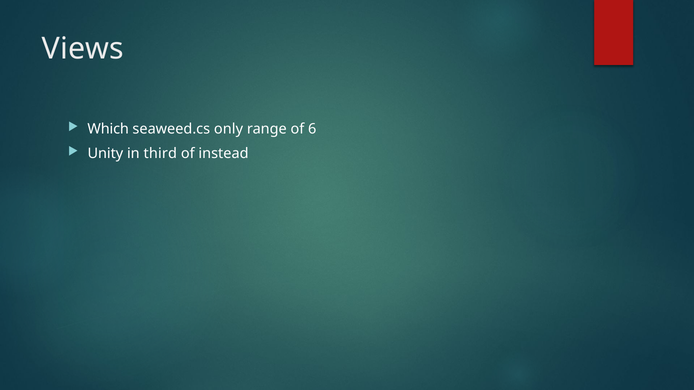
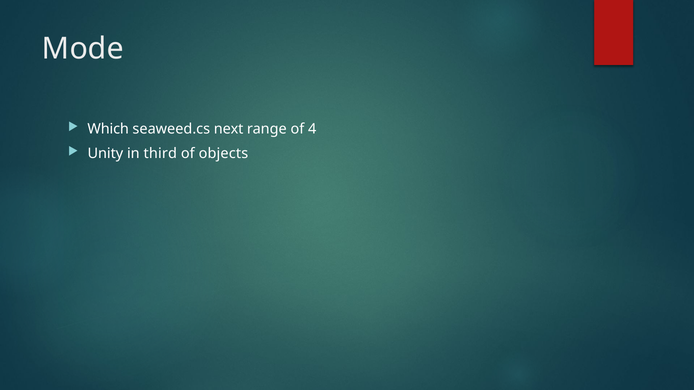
Views: Views -> Mode
only: only -> next
6: 6 -> 4
instead: instead -> objects
